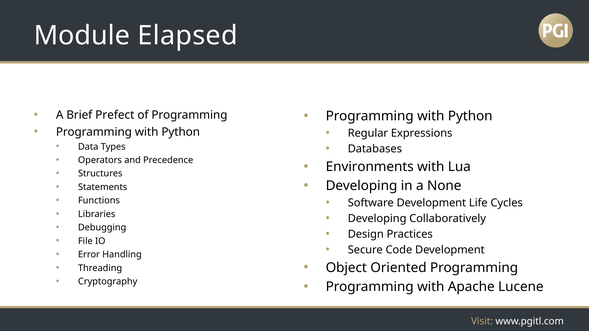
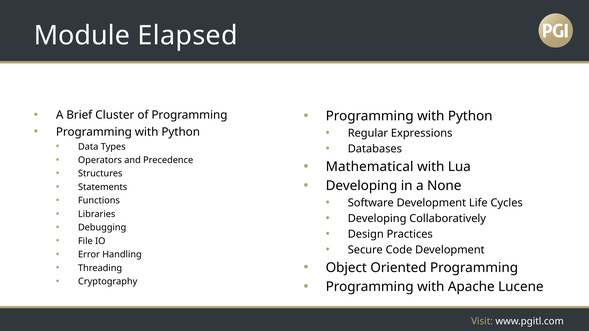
Prefect: Prefect -> Cluster
Environments: Environments -> Mathematical
